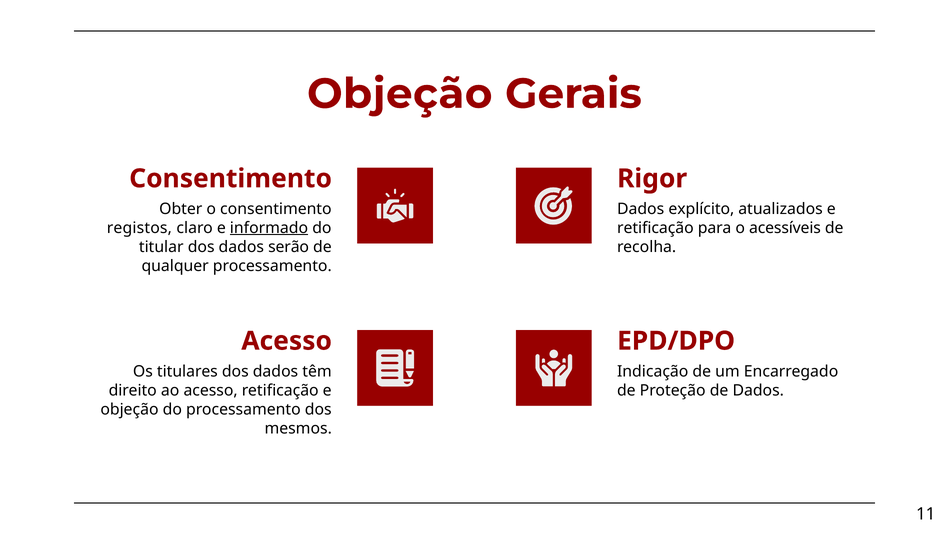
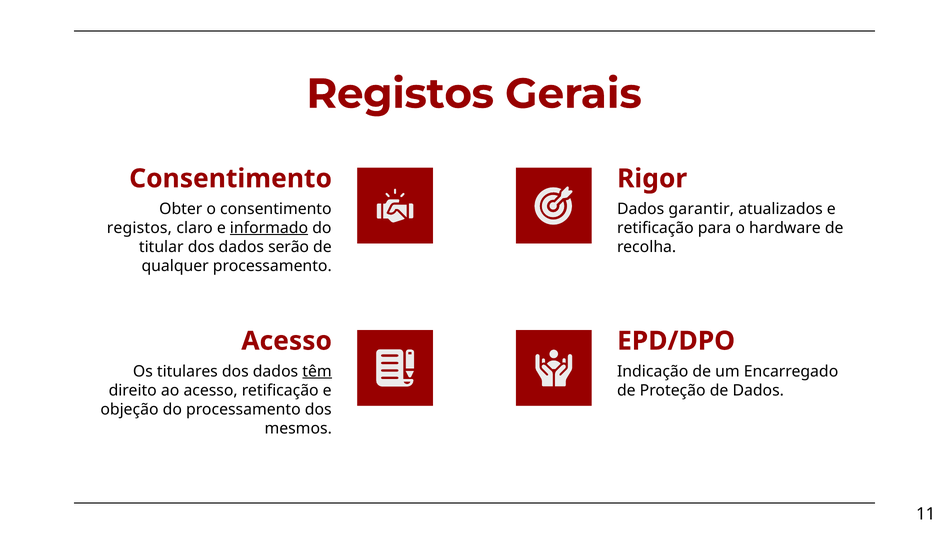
Objeção at (400, 94): Objeção -> Registos
explícito: explícito -> garantir
acessíveis: acessíveis -> hardware
têm underline: none -> present
